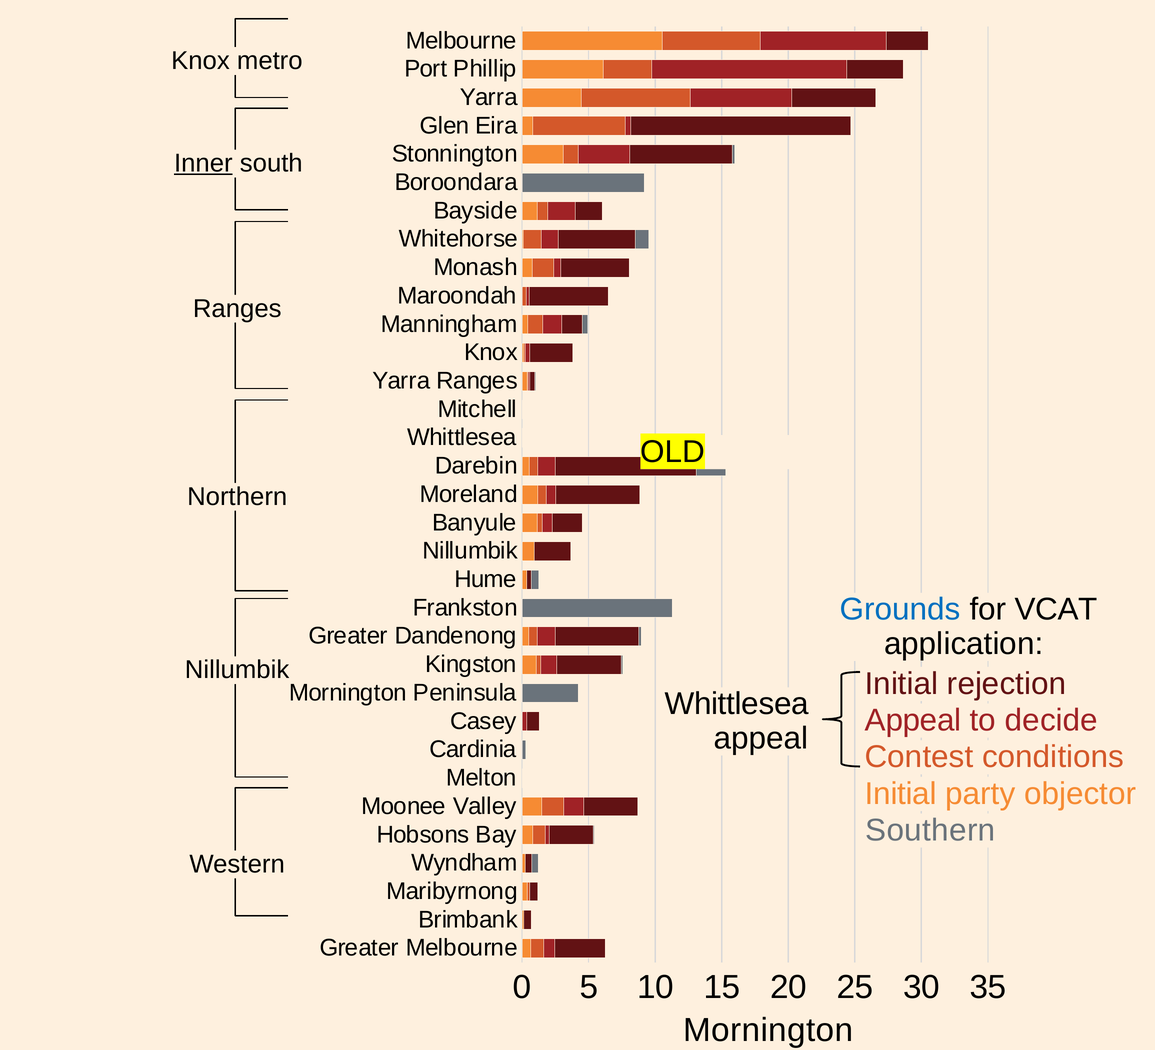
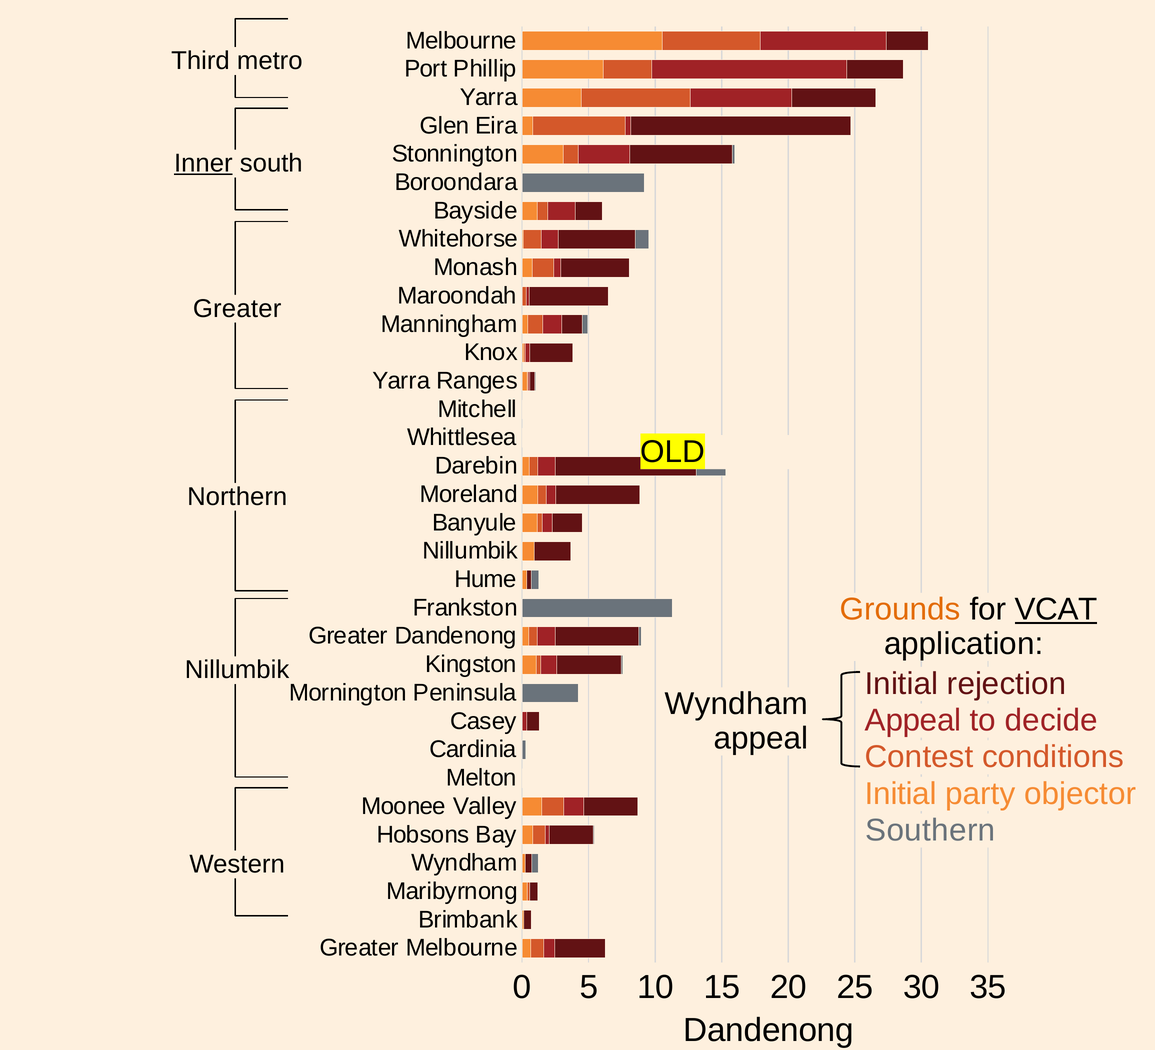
Knox at (200, 61): Knox -> Third
Ranges at (237, 309): Ranges -> Greater
Grounds colour: blue -> orange
VCAT underline: none -> present
Whittlesea at (737, 704): Whittlesea -> Wyndham
Mornington at (768, 1030): Mornington -> Dandenong
